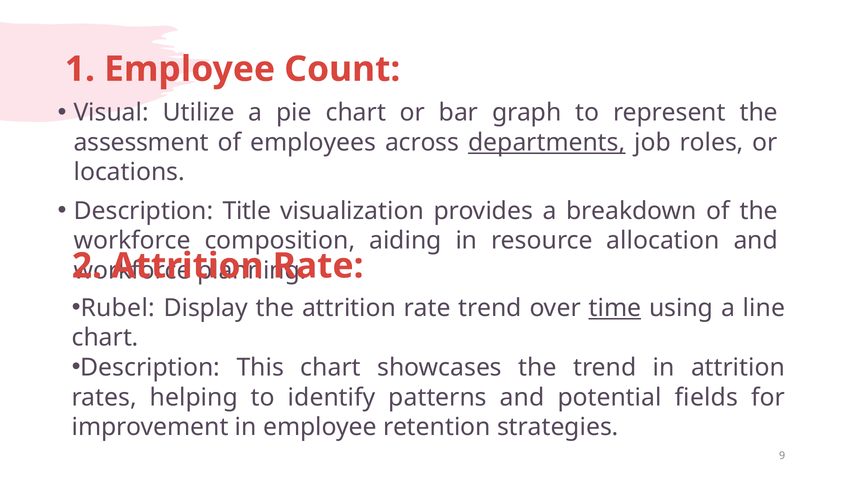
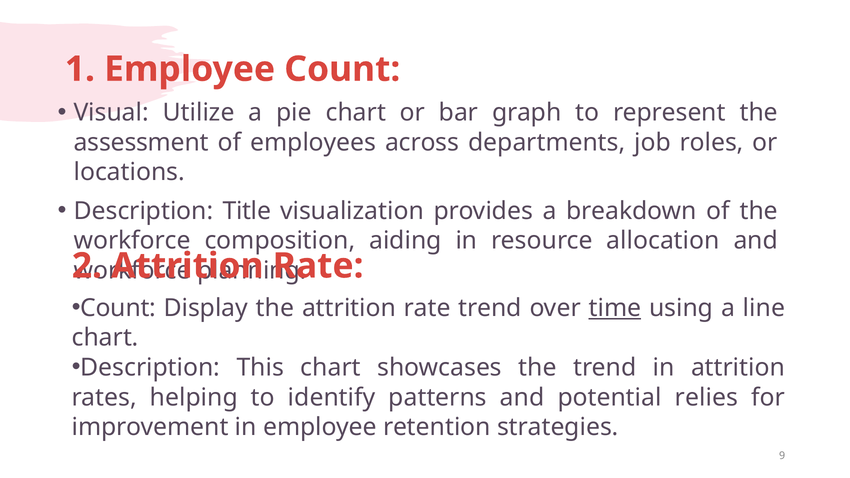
departments underline: present -> none
Rubel at (118, 308): Rubel -> Count
fields: fields -> relies
